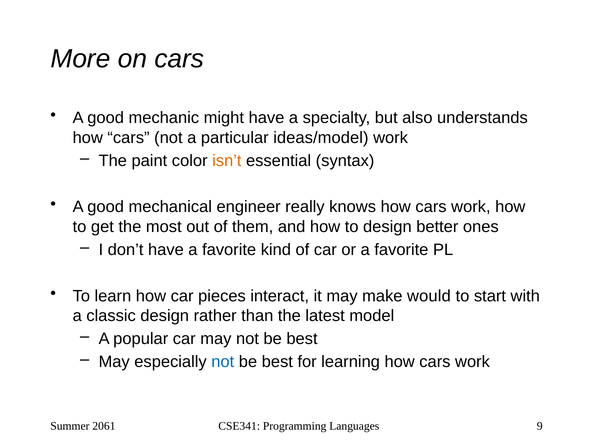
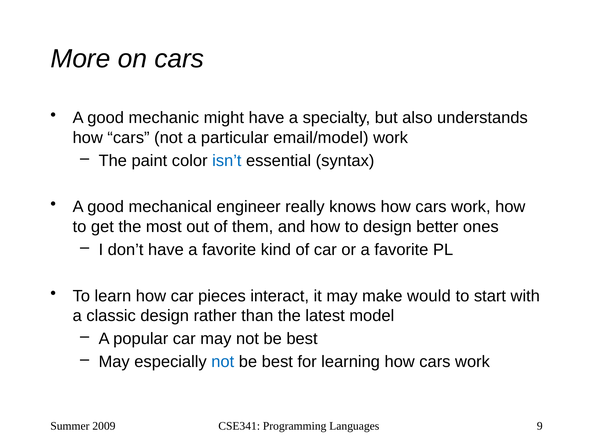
ideas/model: ideas/model -> email/model
isn’t colour: orange -> blue
2061: 2061 -> 2009
